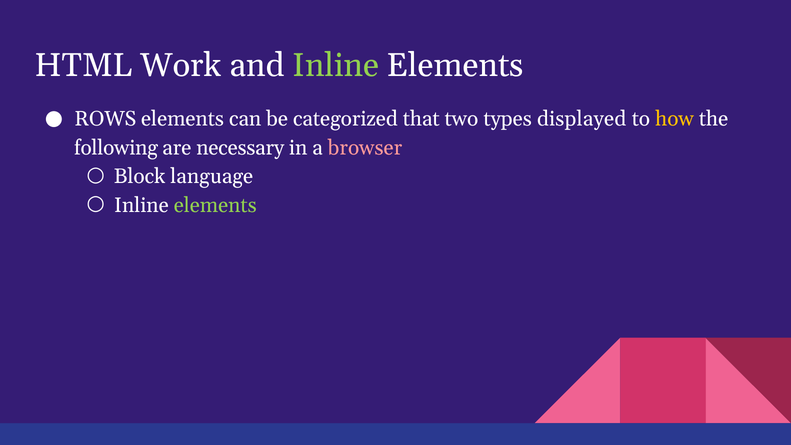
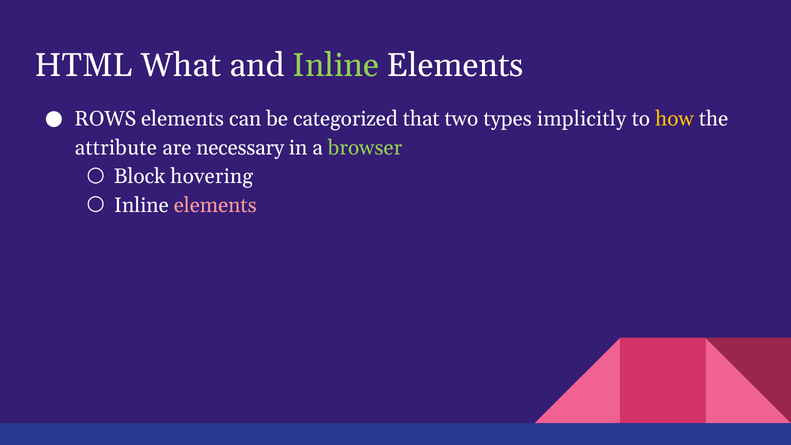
Work: Work -> What
displayed: displayed -> implicitly
following: following -> attribute
browser colour: pink -> light green
language: language -> hovering
elements at (215, 205) colour: light green -> pink
